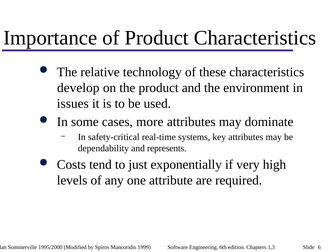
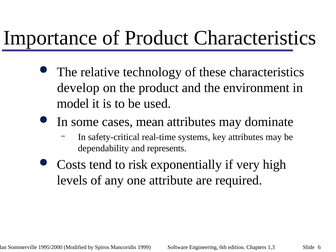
issues: issues -> model
more: more -> mean
just: just -> risk
